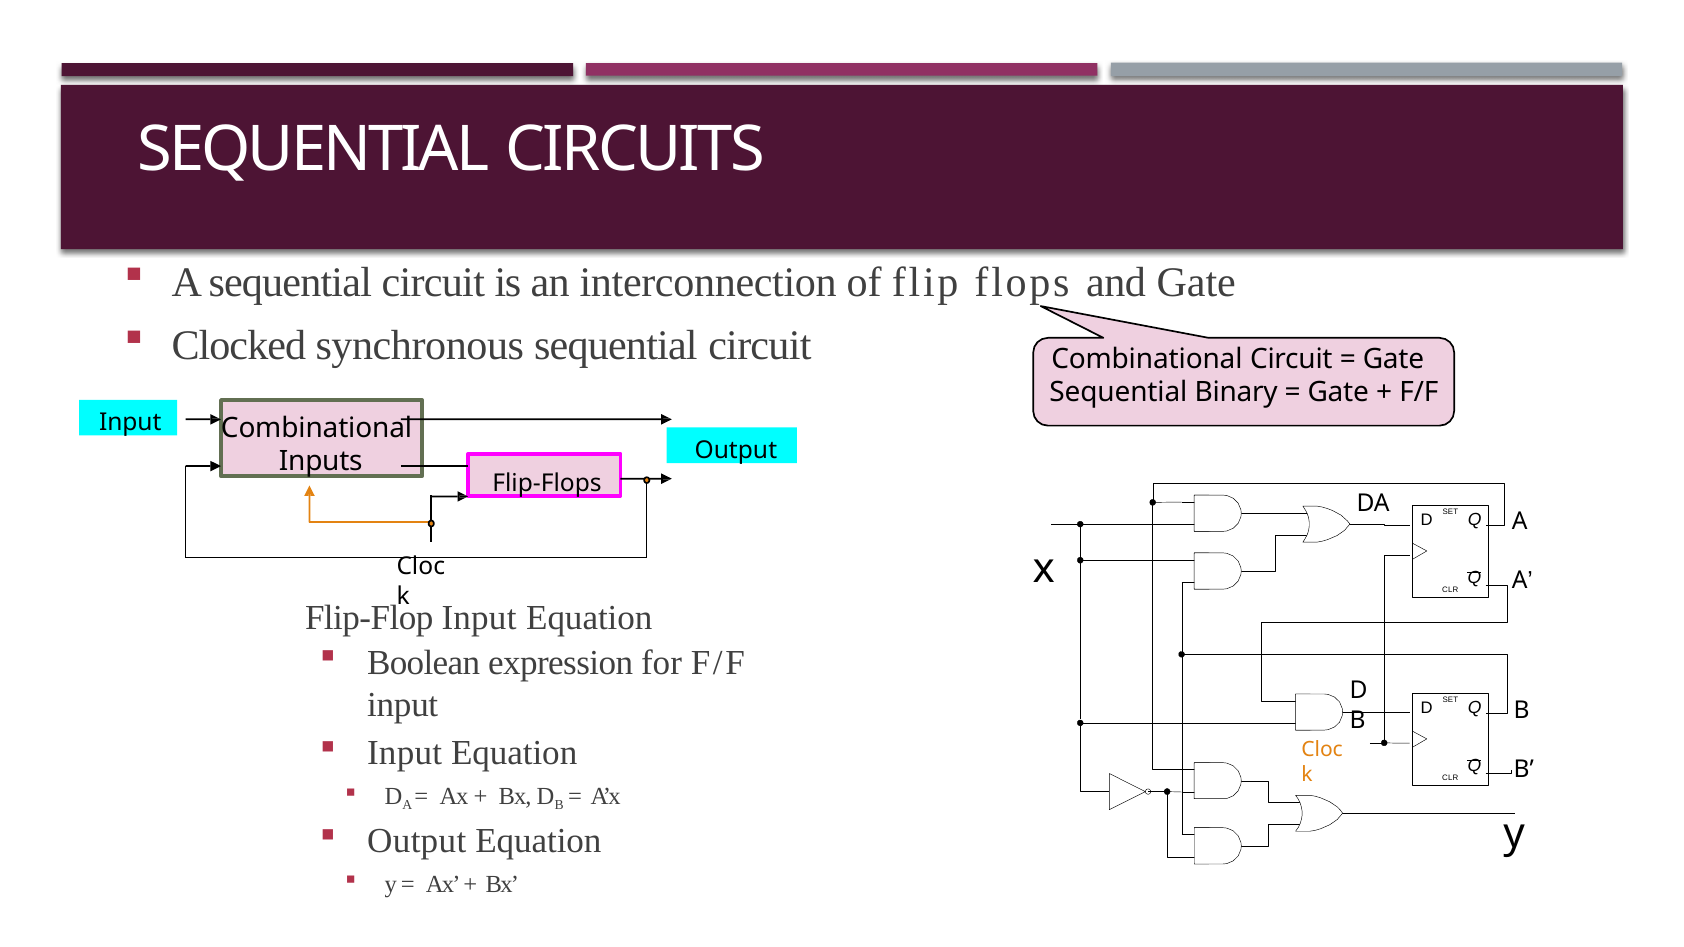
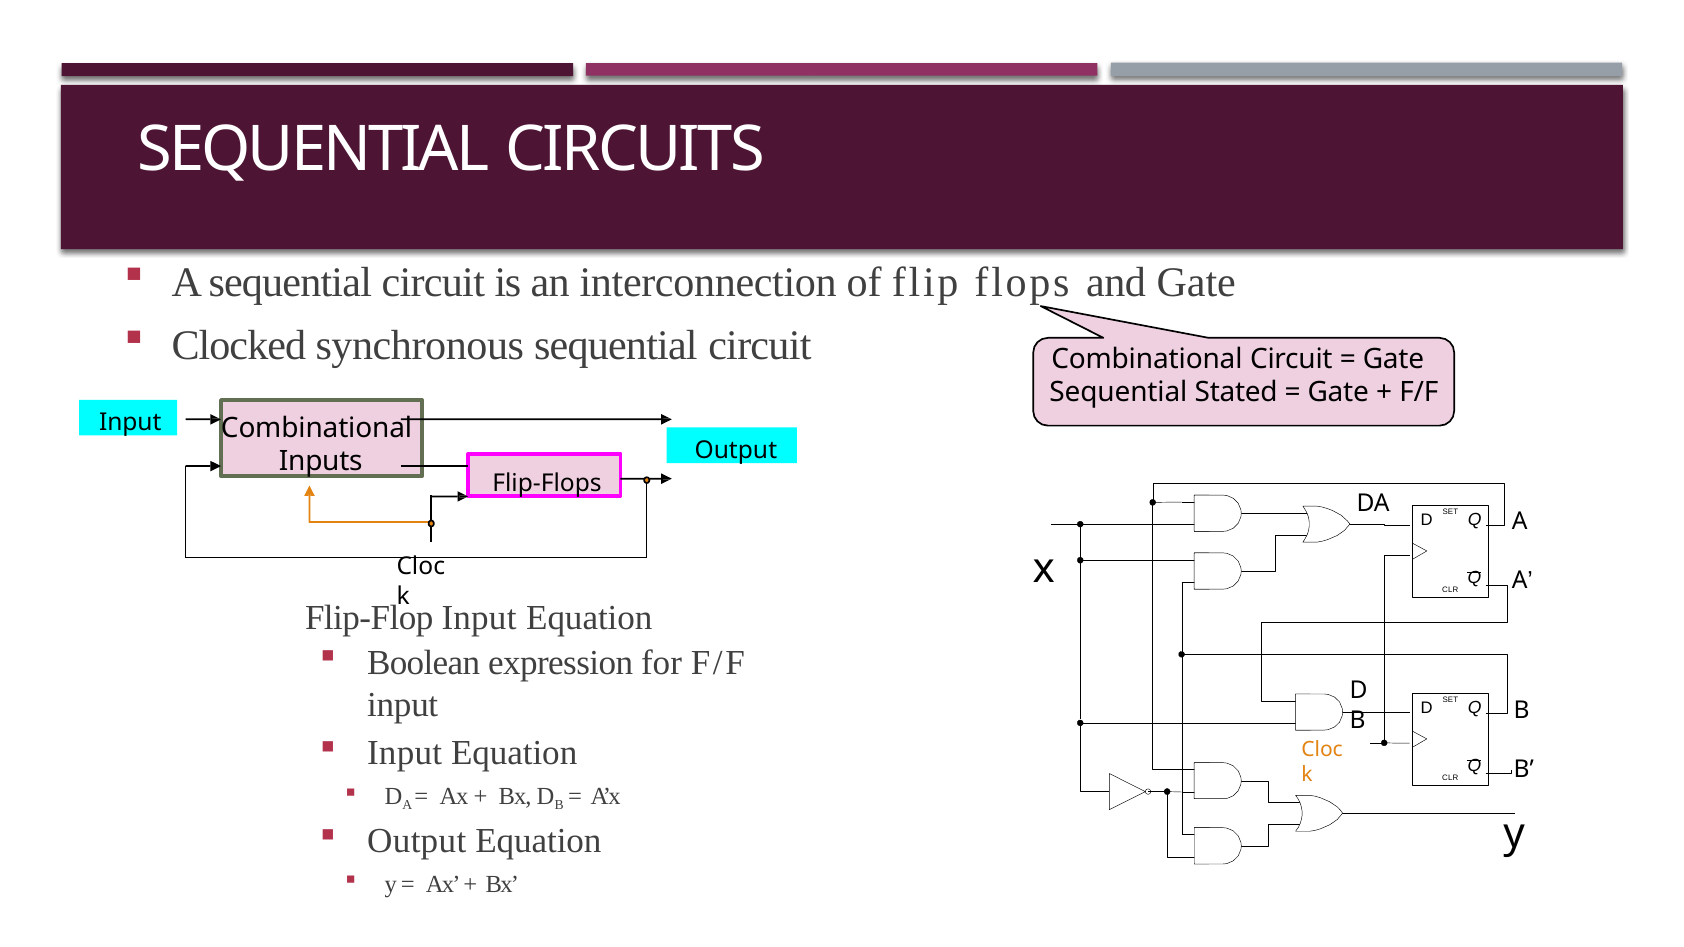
Binary: Binary -> Stated
